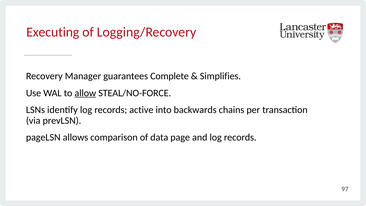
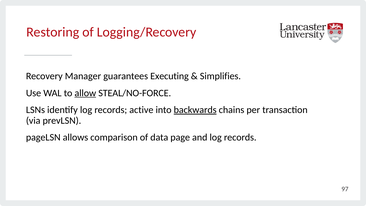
Executing: Executing -> Restoring
Complete: Complete -> Executing
backwards underline: none -> present
